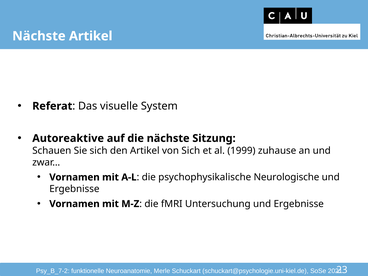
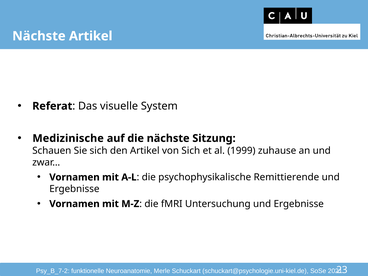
Autoreaktive: Autoreaktive -> Medizinische
Neurologische: Neurologische -> Remittierende
